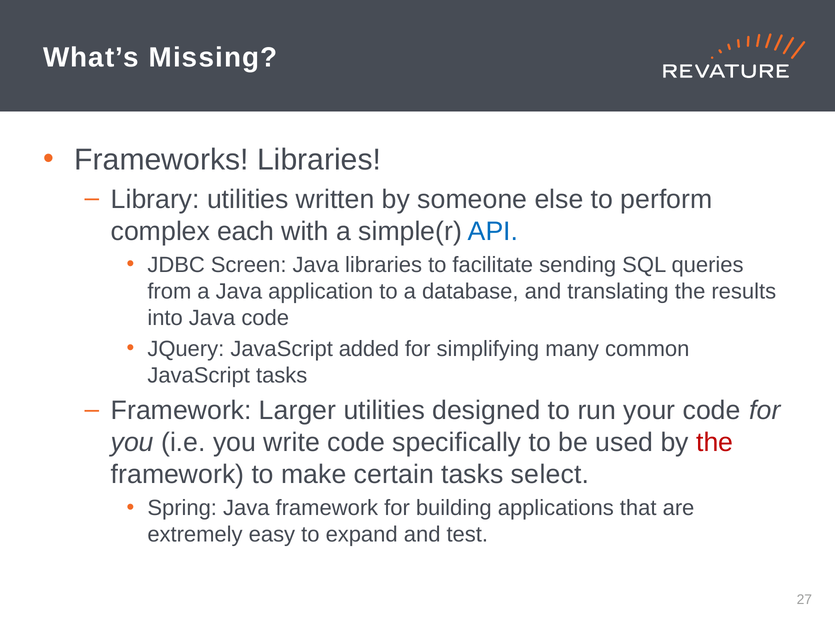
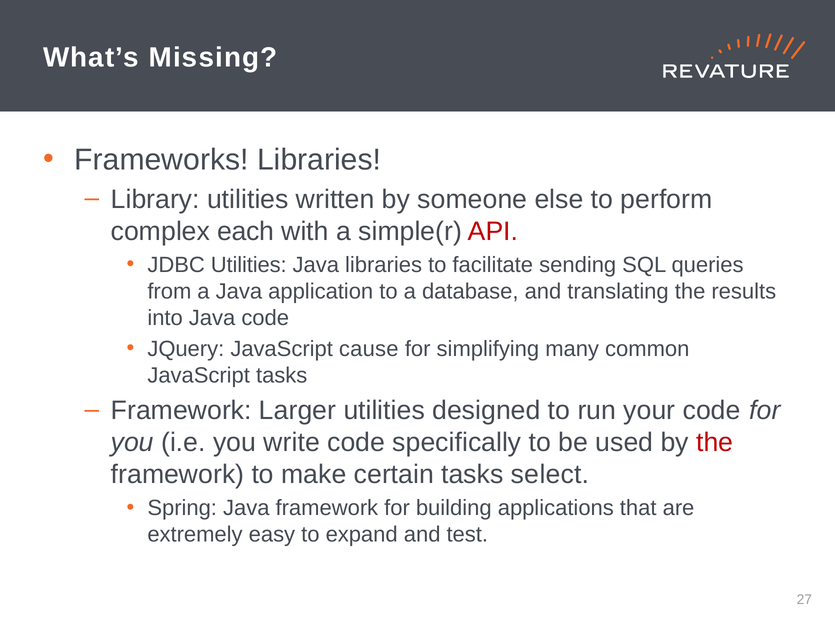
API colour: blue -> red
JDBC Screen: Screen -> Utilities
added: added -> cause
